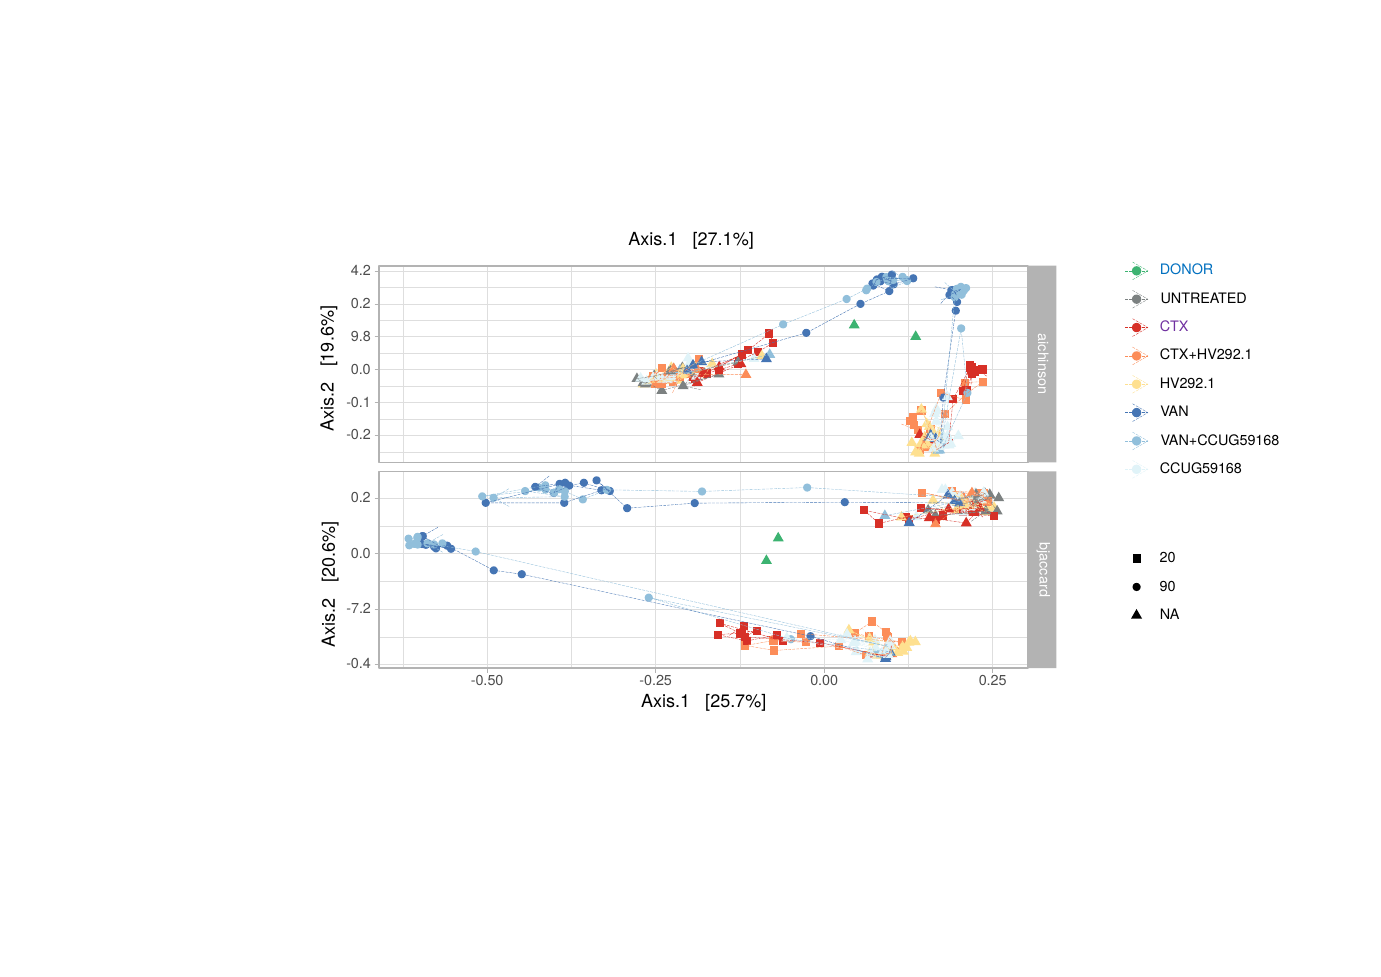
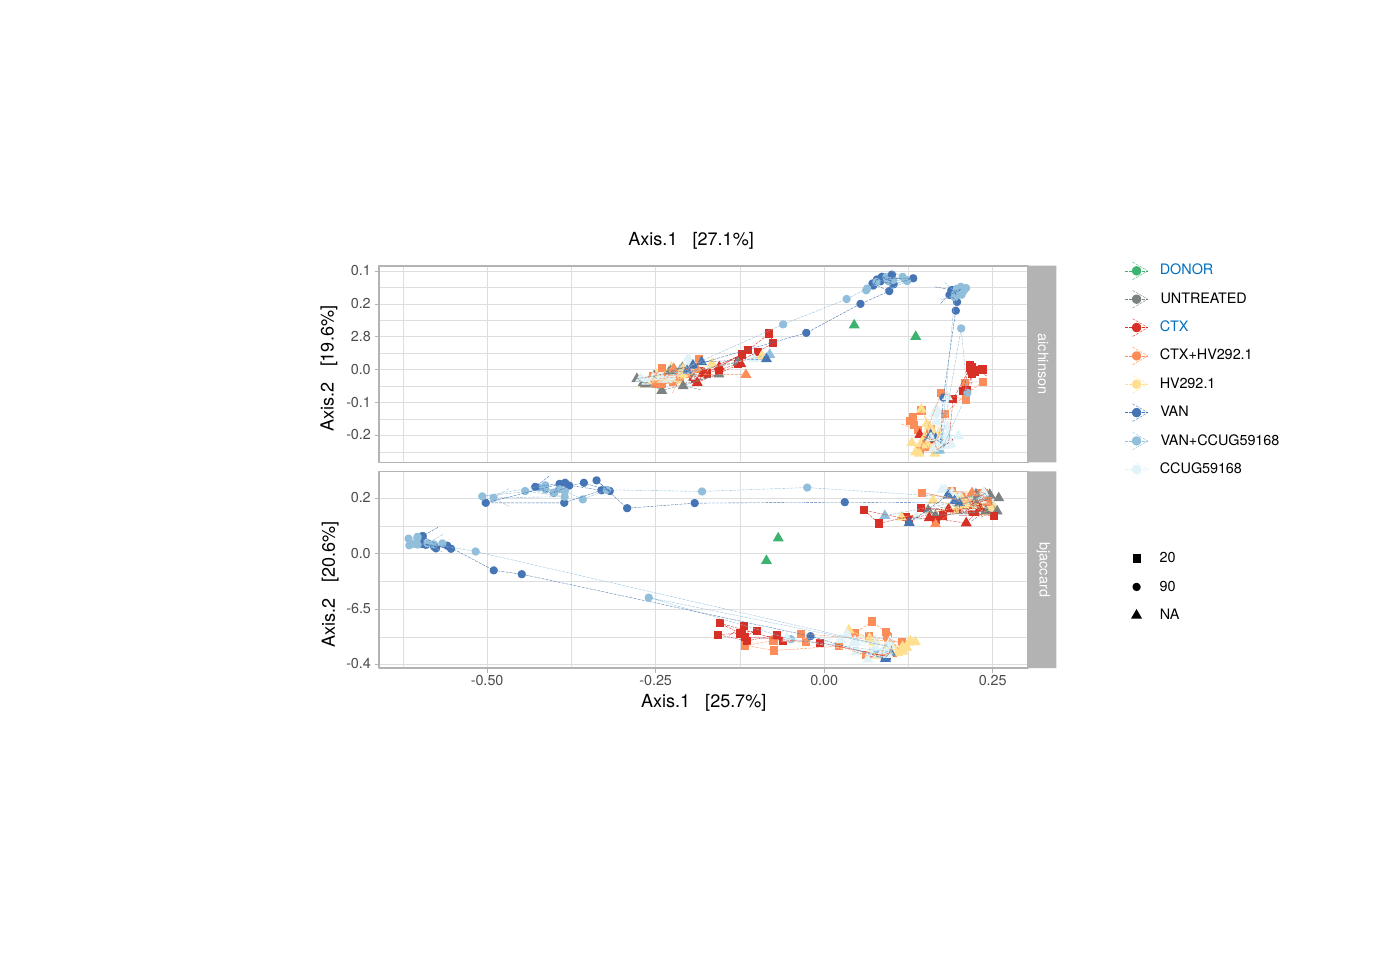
4.2: 4.2 -> 0.1
CTX colour: purple -> blue
9.8: 9.8 -> 2.8
-7.2: -7.2 -> -6.5
